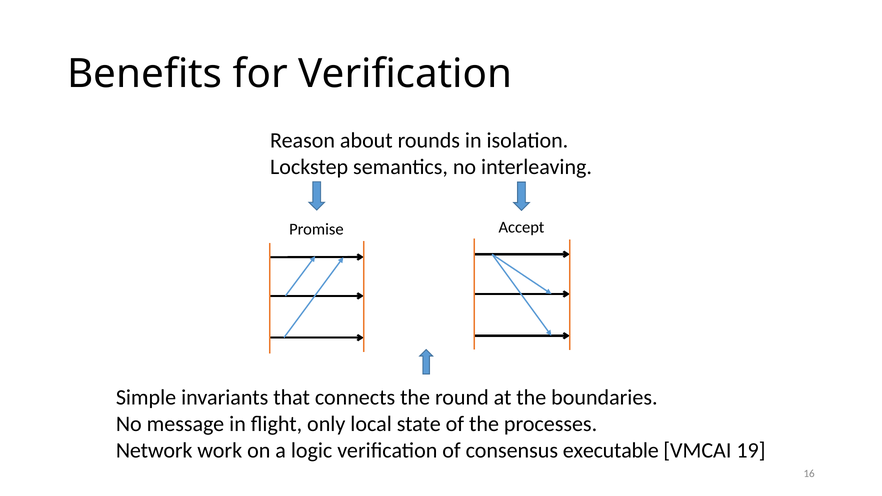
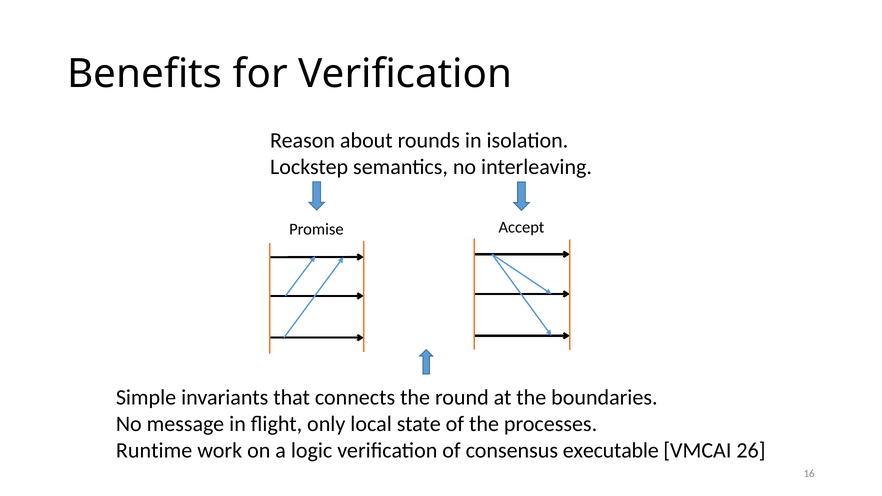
Network: Network -> Runtime
19: 19 -> 26
